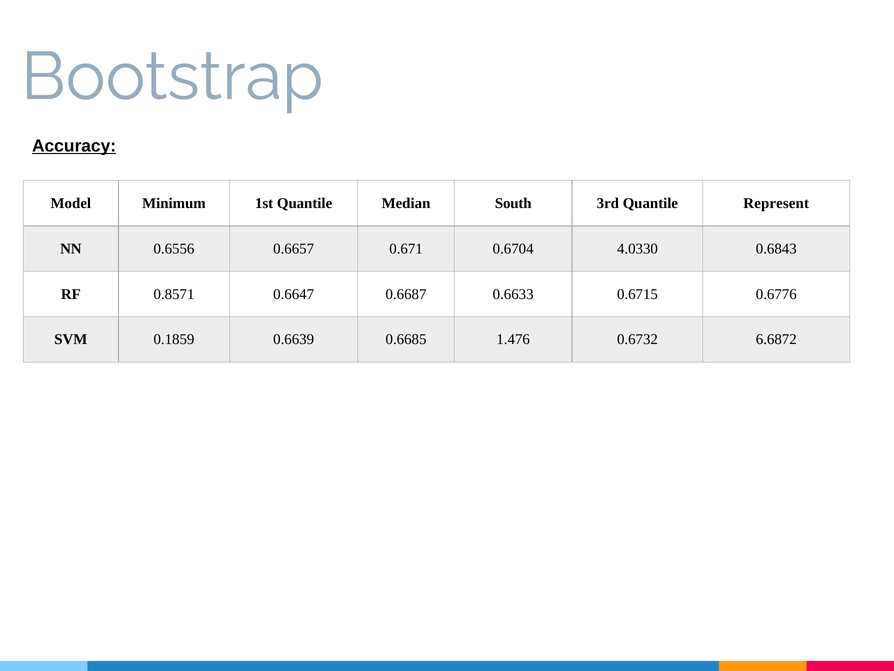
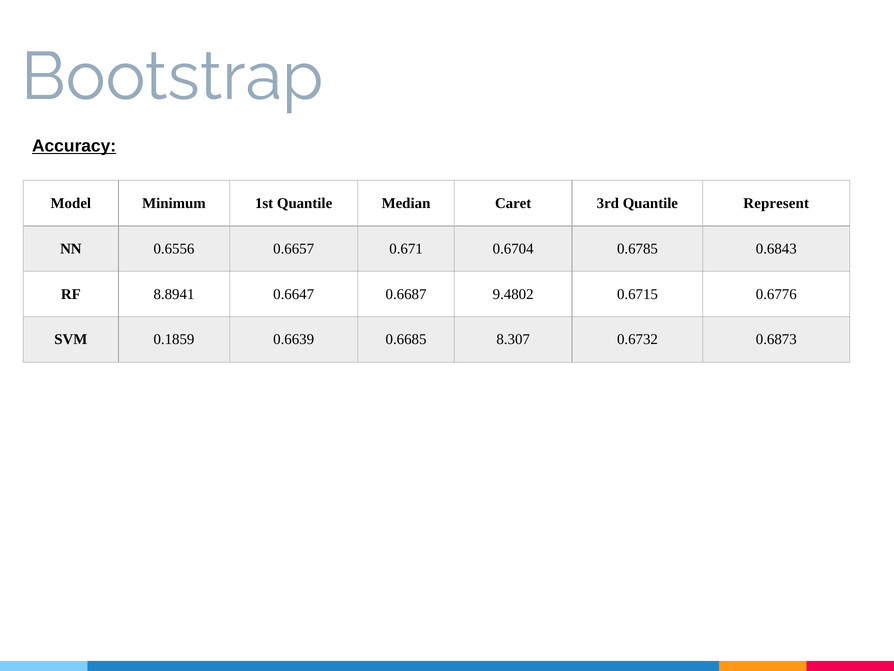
South: South -> Caret
4.0330: 4.0330 -> 0.6785
0.8571: 0.8571 -> 8.8941
0.6633: 0.6633 -> 9.4802
1.476: 1.476 -> 8.307
6.6872: 6.6872 -> 0.6873
